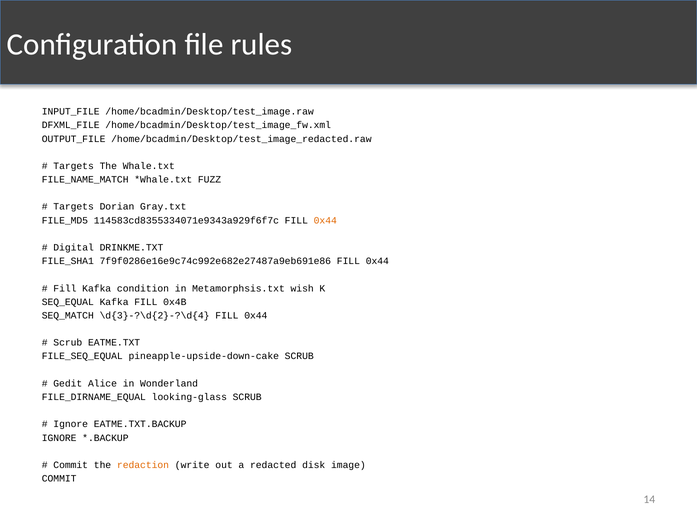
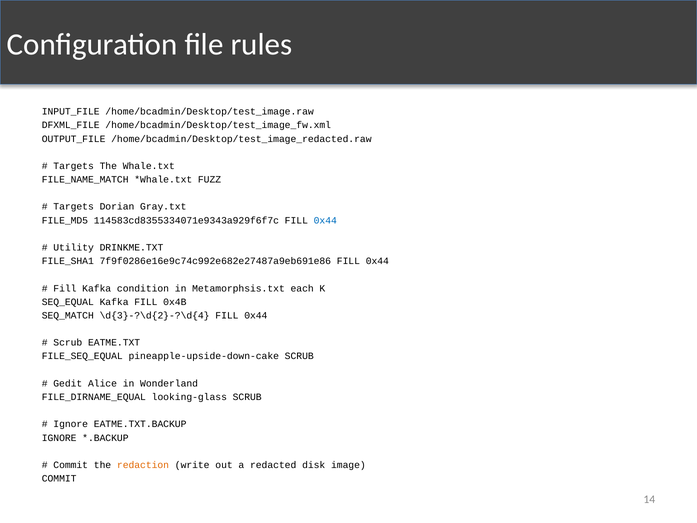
0x44 at (325, 220) colour: orange -> blue
Digital: Digital -> Utility
wish: wish -> each
